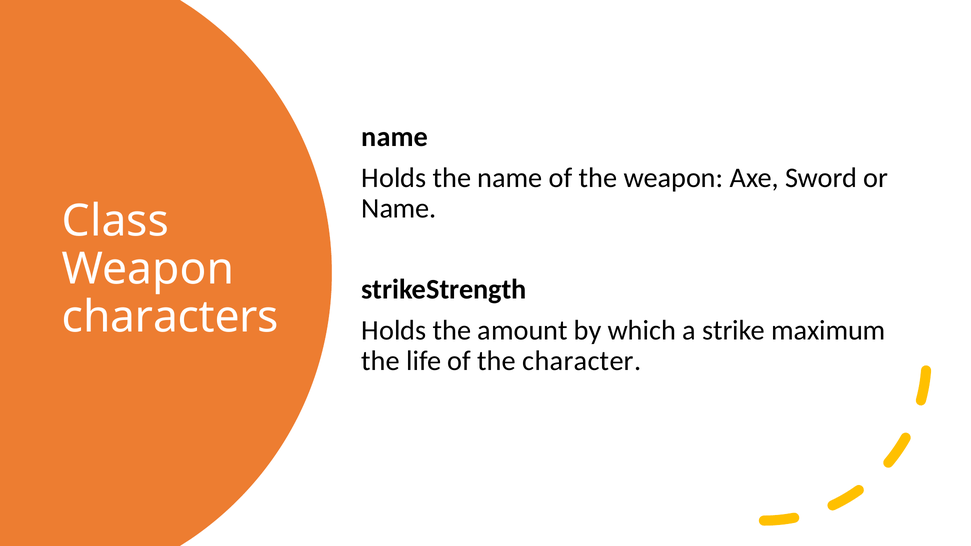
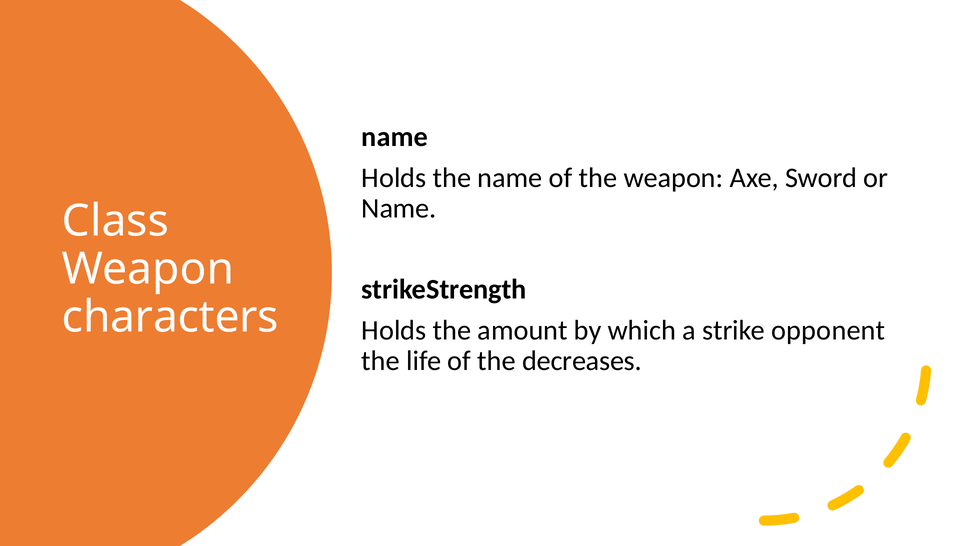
maximum: maximum -> opponent
character: character -> decreases
